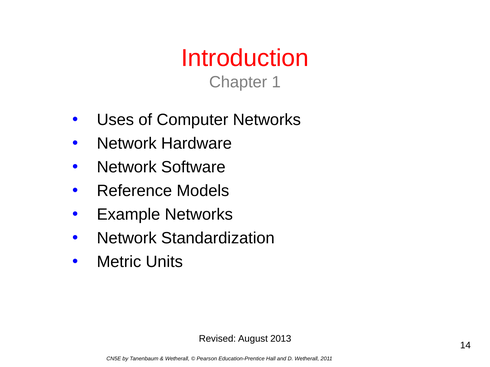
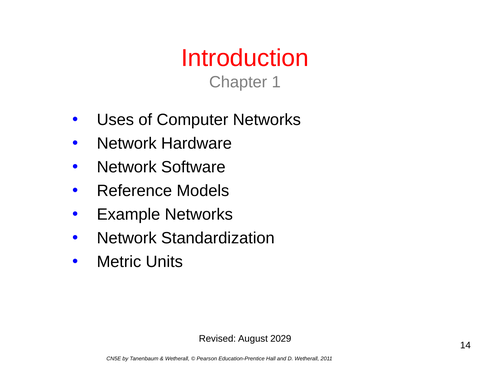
2013: 2013 -> 2029
